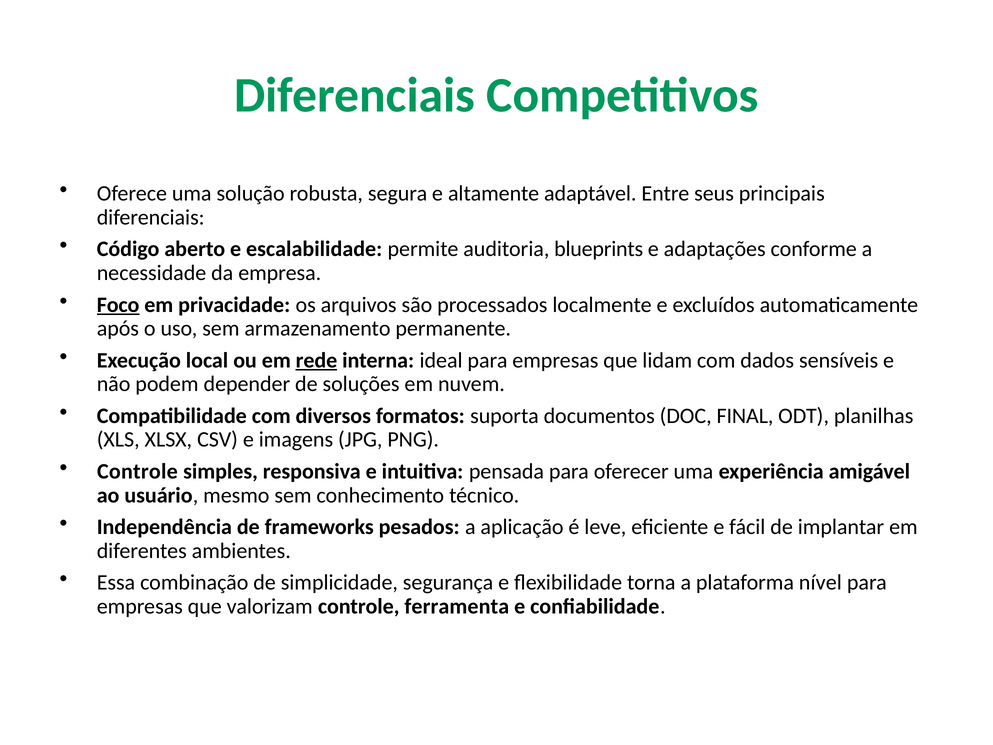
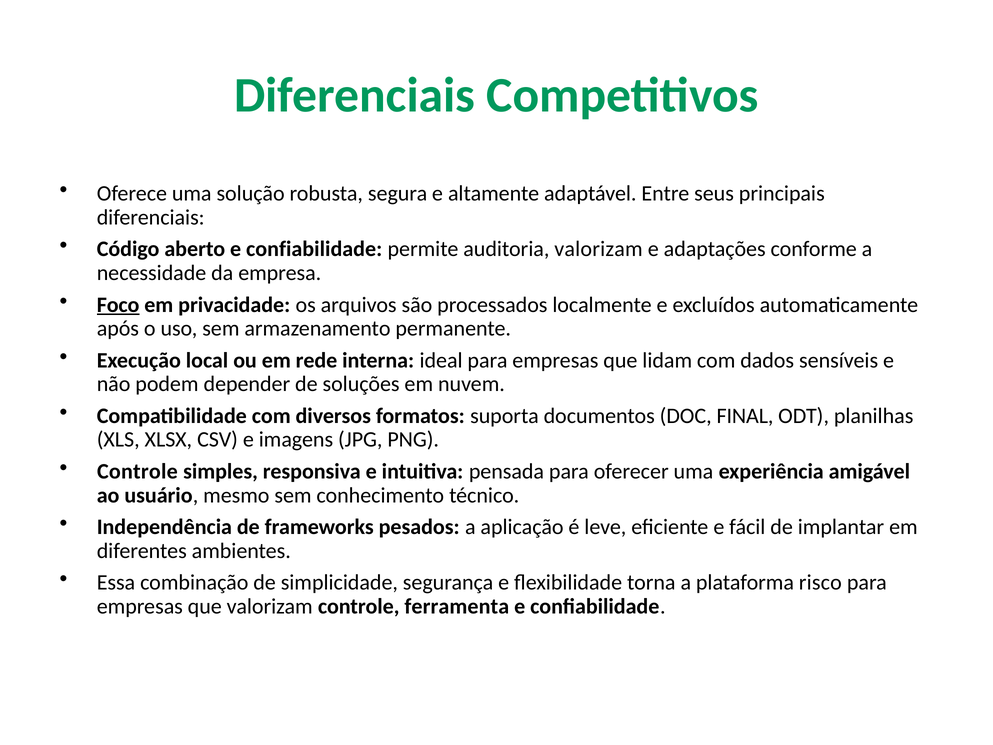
aberto e escalabilidade: escalabilidade -> confiabilidade
auditoria blueprints: blueprints -> valorizam
rede underline: present -> none
nível: nível -> risco
